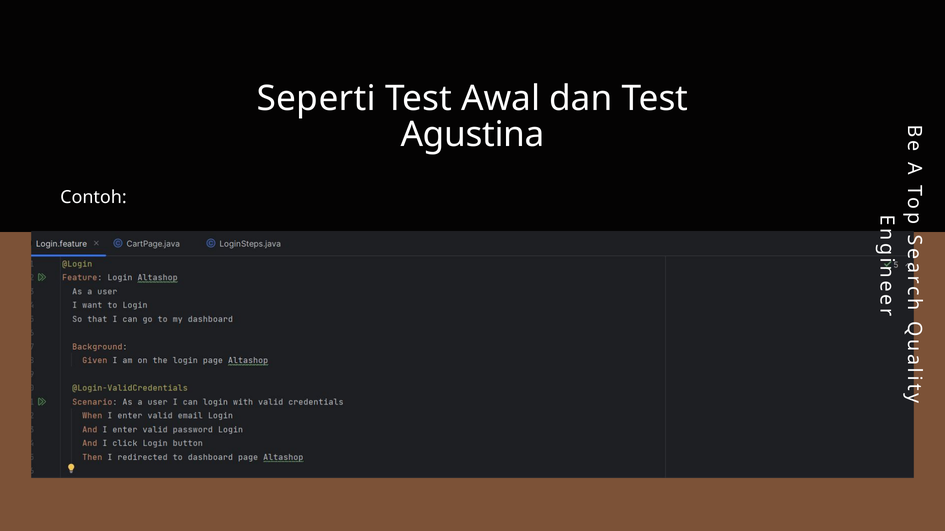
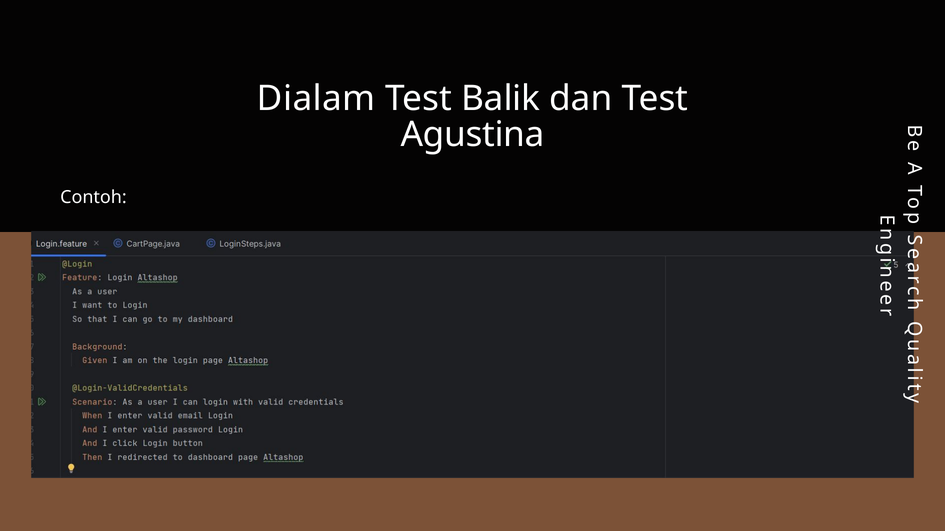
Seperti: Seperti -> Dialam
Awal: Awal -> Balik
